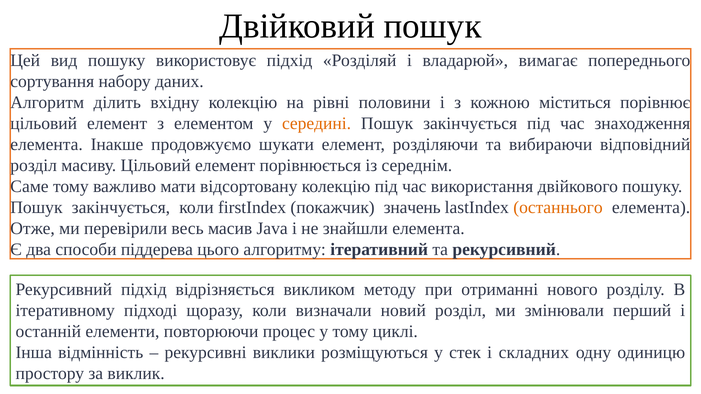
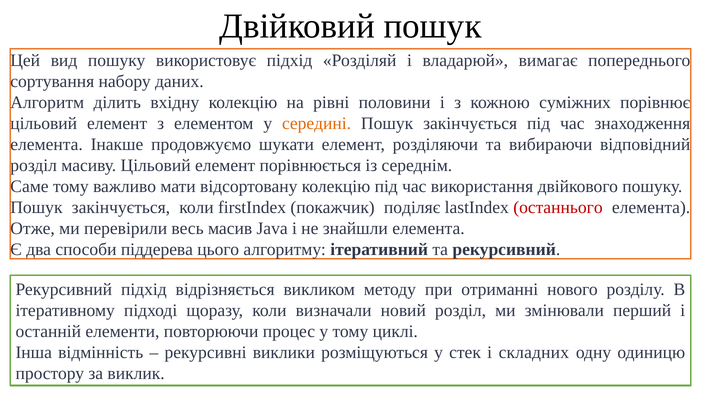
міститься: міститься -> суміжних
значень: значень -> поділяє
останнього colour: orange -> red
